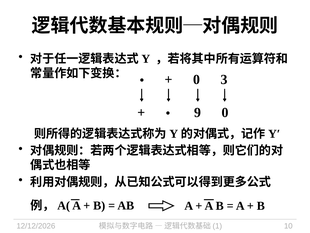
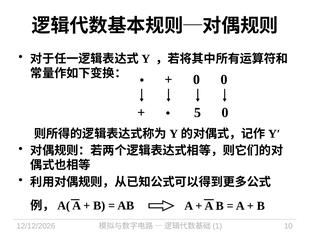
0 3: 3 -> 0
9: 9 -> 5
